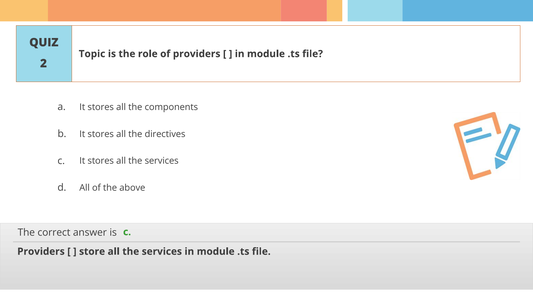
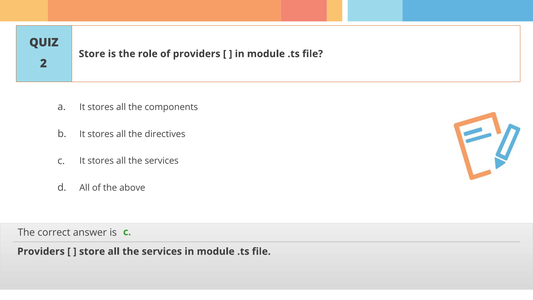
Topic at (92, 54): Topic -> Store
